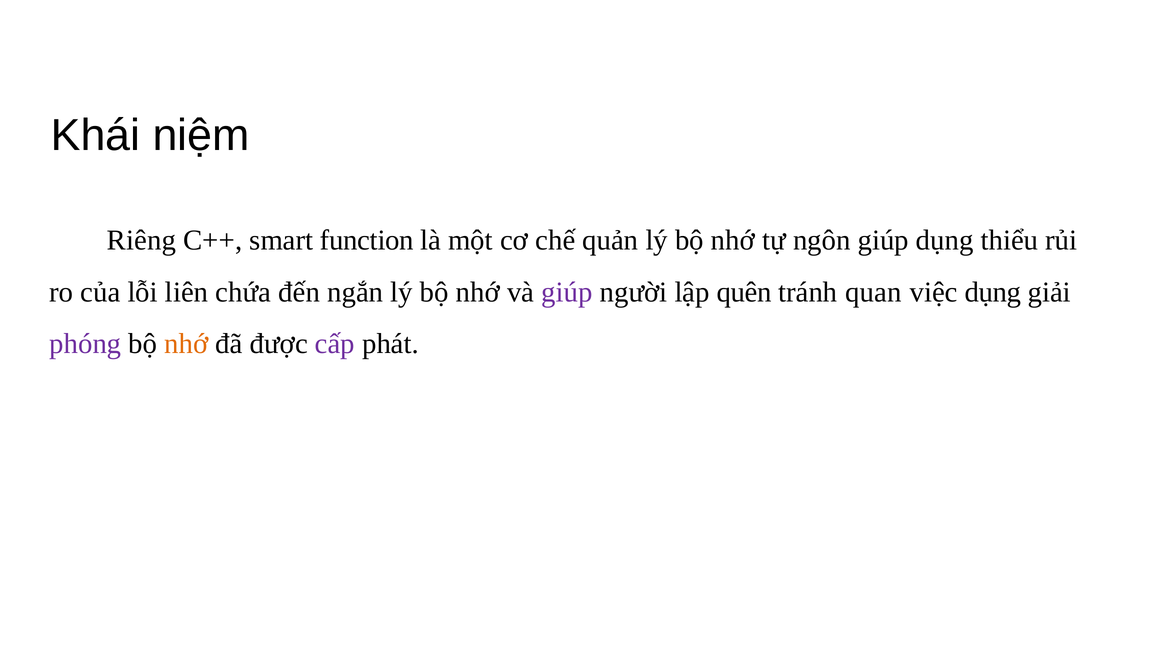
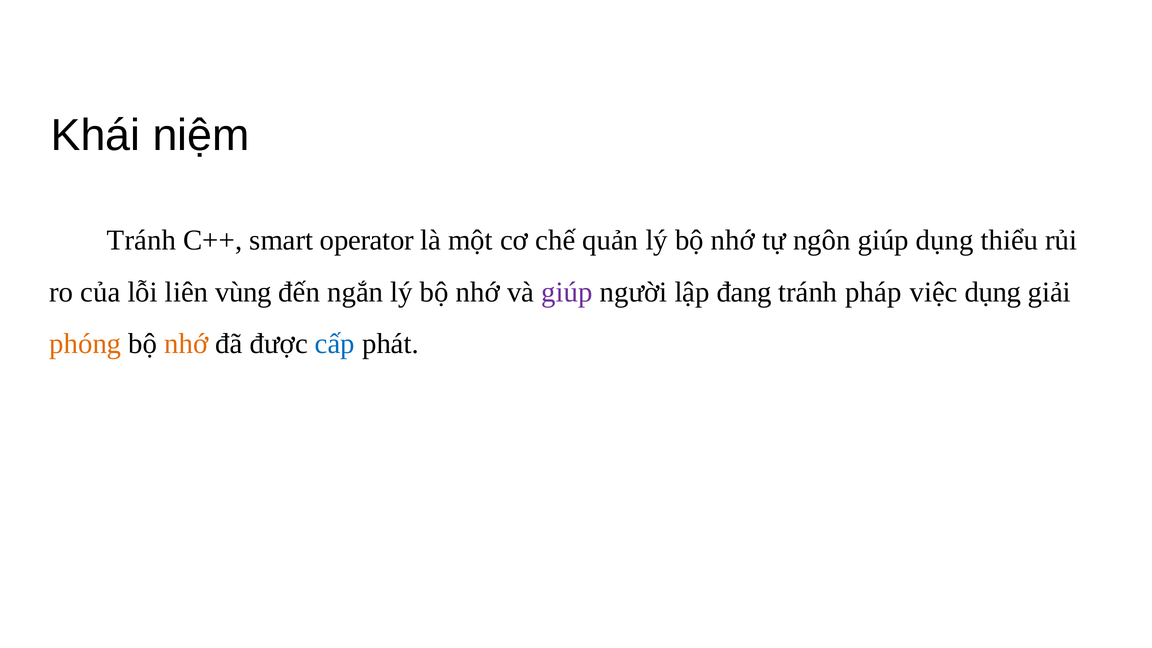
Riêng at (142, 240): Riêng -> Tránh
function: function -> operator
chứa: chứa -> vùng
quên: quên -> đang
quan: quan -> pháp
phóng colour: purple -> orange
cấp colour: purple -> blue
